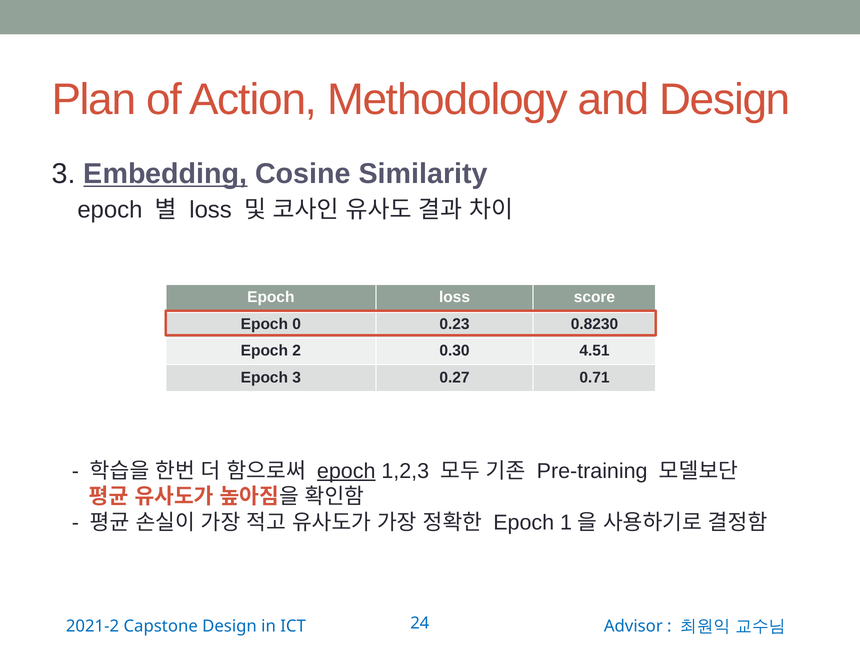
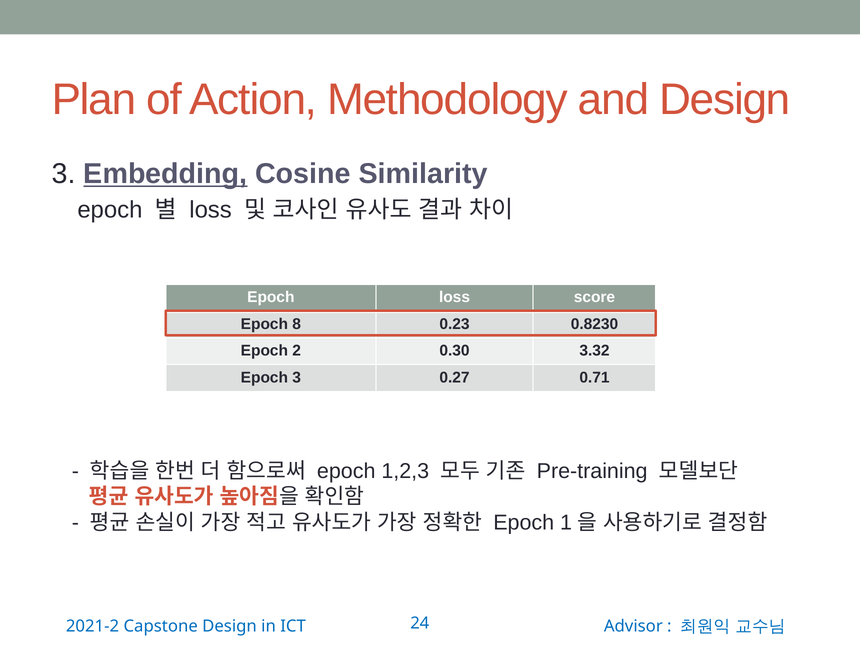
0: 0 -> 8
4.51: 4.51 -> 3.32
epoch at (346, 471) underline: present -> none
